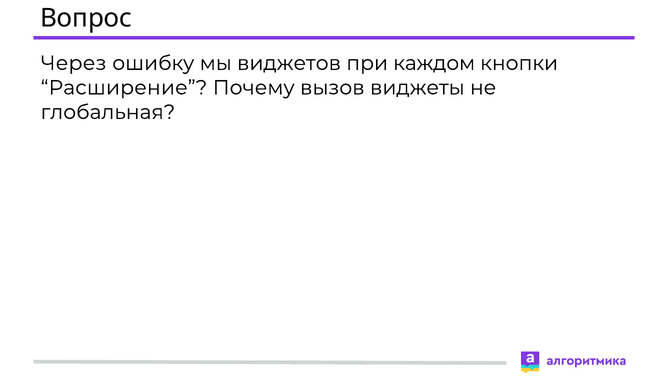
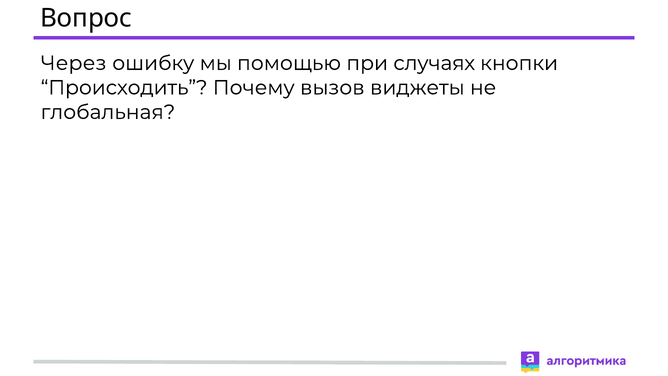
виджетов: виджетов -> помощью
каждом: каждом -> случаях
Расширение: Расширение -> Происходить
